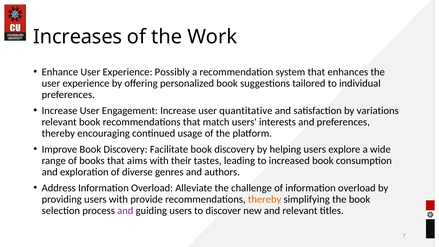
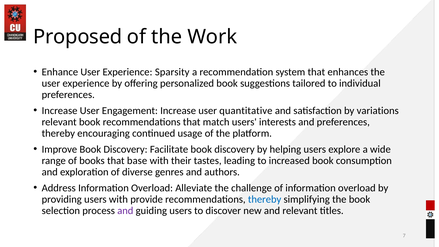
Increases: Increases -> Proposed
Possibly: Possibly -> Sparsity
aims: aims -> base
thereby at (265, 199) colour: orange -> blue
